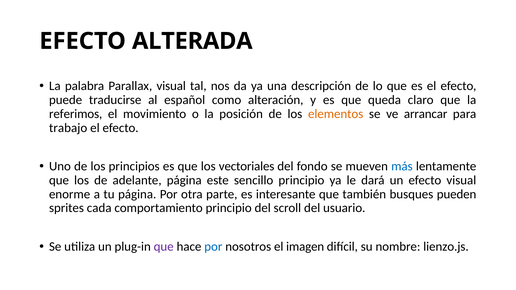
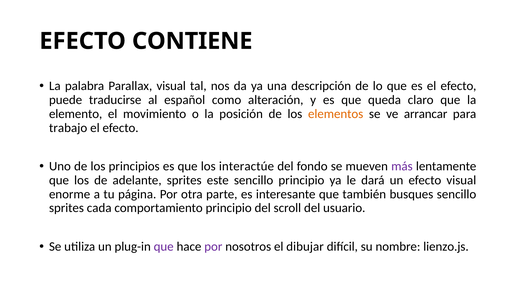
ALTERADA: ALTERADA -> CONTIENE
referimos: referimos -> elemento
vectoriales: vectoriales -> interactúe
más colour: blue -> purple
adelante página: página -> sprites
busques pueden: pueden -> sencillo
por at (213, 247) colour: blue -> purple
imagen: imagen -> dibujar
